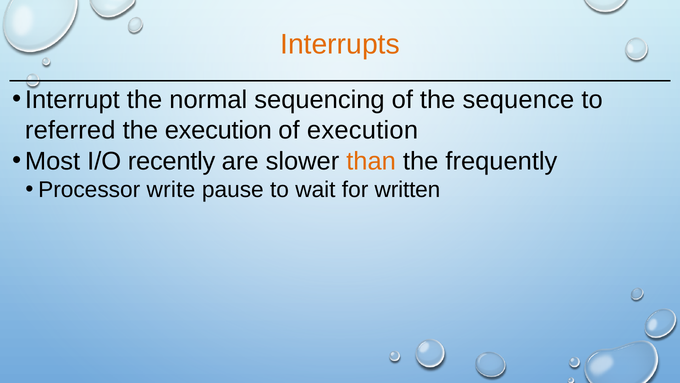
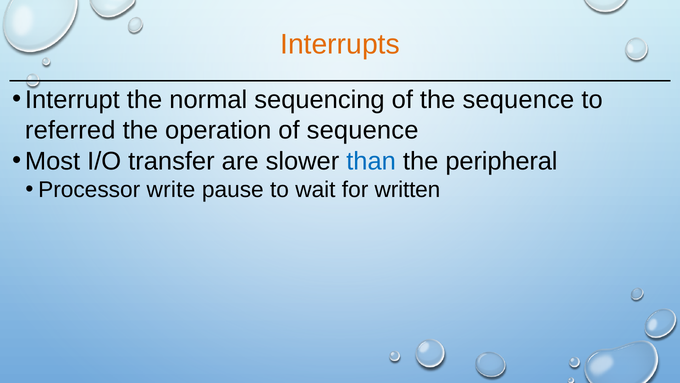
the execution: execution -> operation
of execution: execution -> sequence
recently: recently -> transfer
than colour: orange -> blue
frequently: frequently -> peripheral
